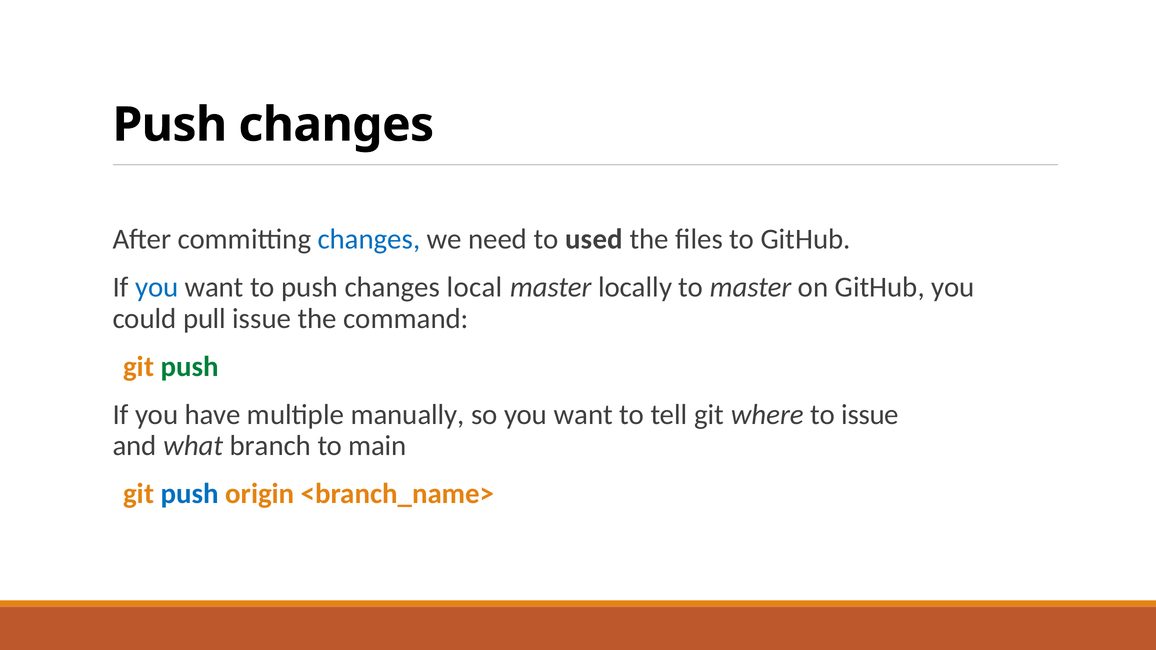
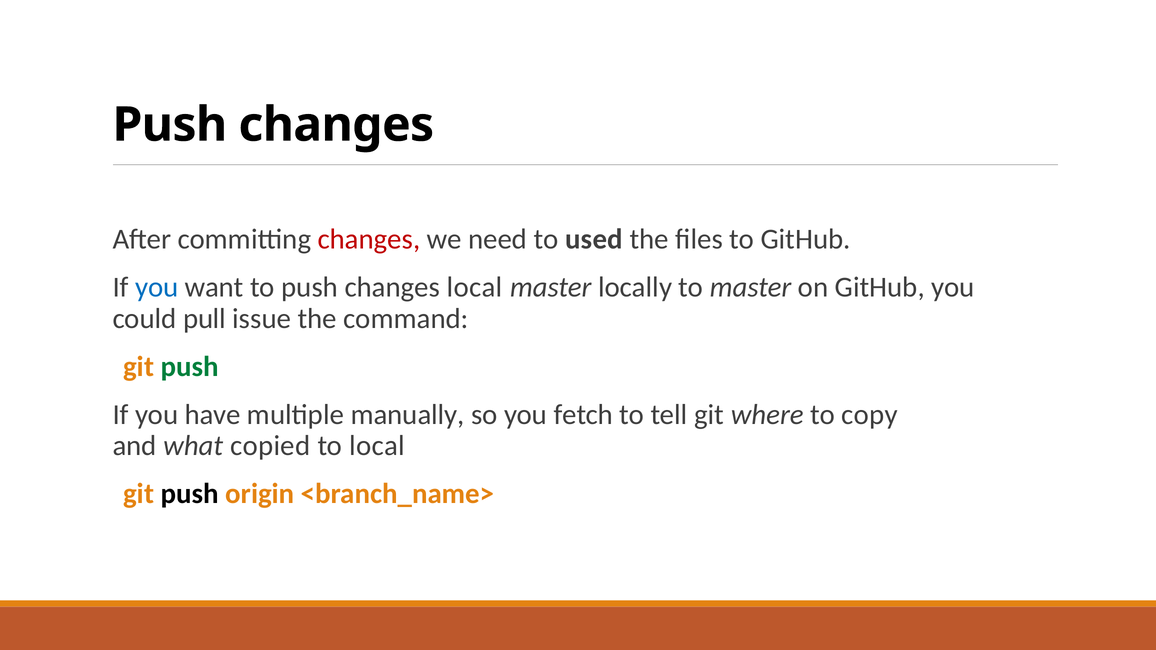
changes at (369, 239) colour: blue -> red
so you want: want -> fetch
to issue: issue -> copy
branch: branch -> copied
to main: main -> local
push at (190, 494) colour: blue -> black
